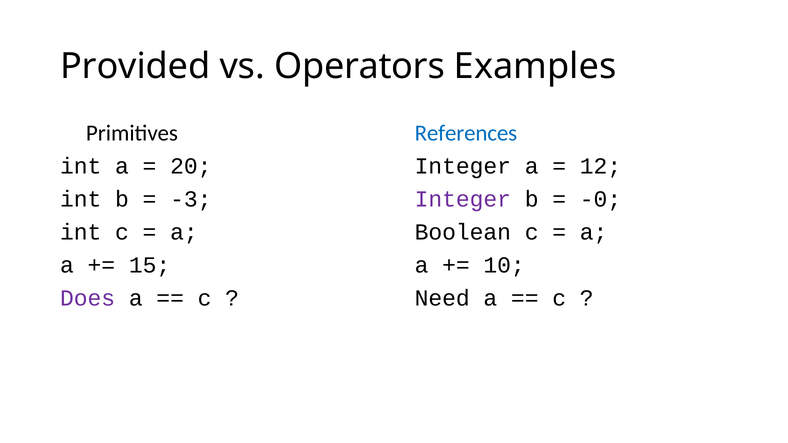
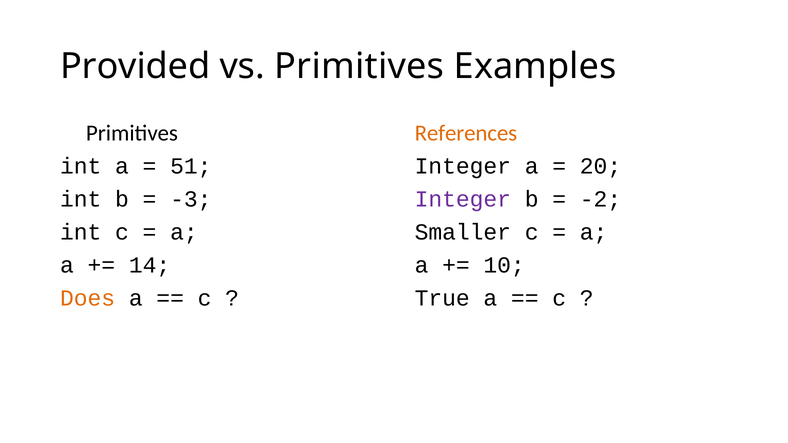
vs Operators: Operators -> Primitives
References colour: blue -> orange
20: 20 -> 51
12: 12 -> 20
-0: -0 -> -2
Boolean: Boolean -> Smaller
15: 15 -> 14
Does colour: purple -> orange
Need: Need -> True
